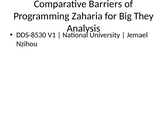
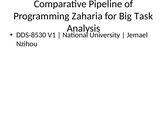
Barriers: Barriers -> Pipeline
They: They -> Task
